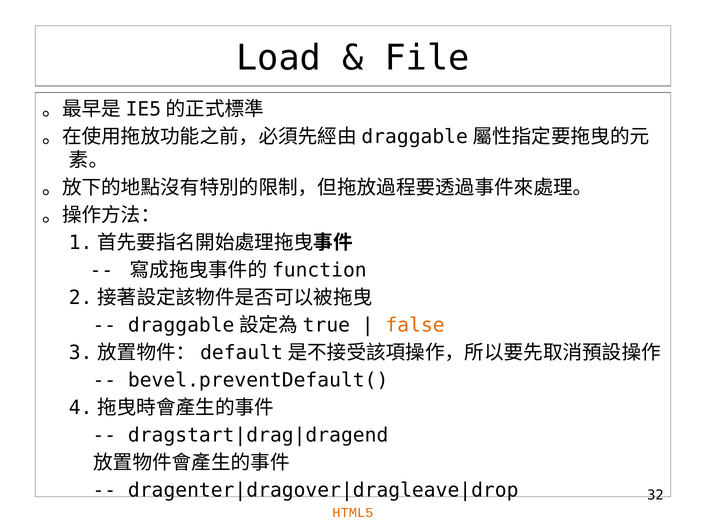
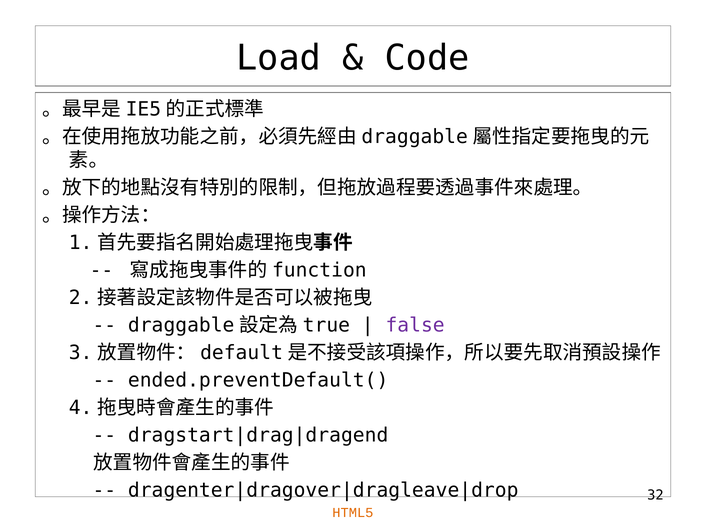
File: File -> Code
false colour: orange -> purple
bevel.preventDefault(: bevel.preventDefault( -> ended.preventDefault(
